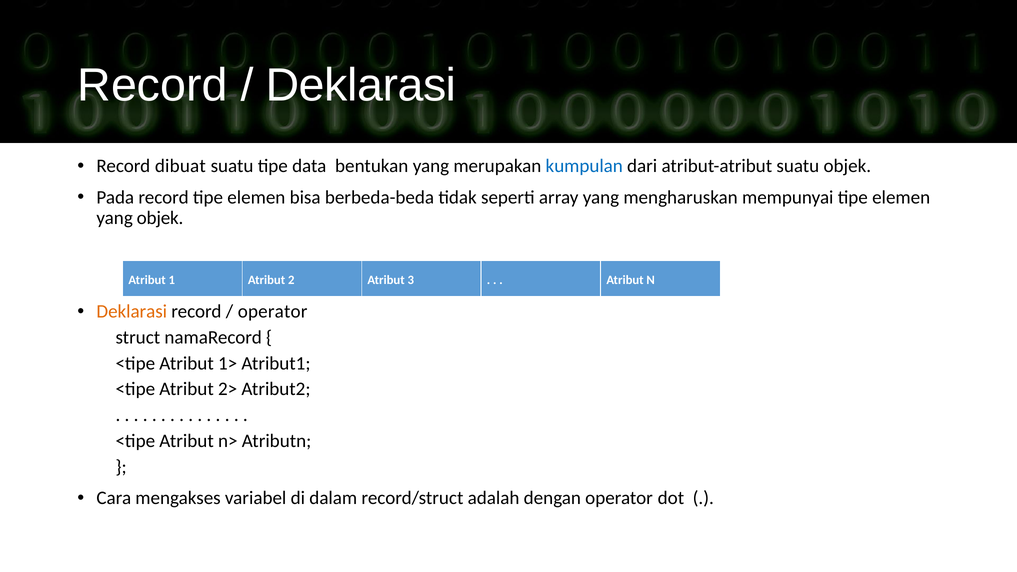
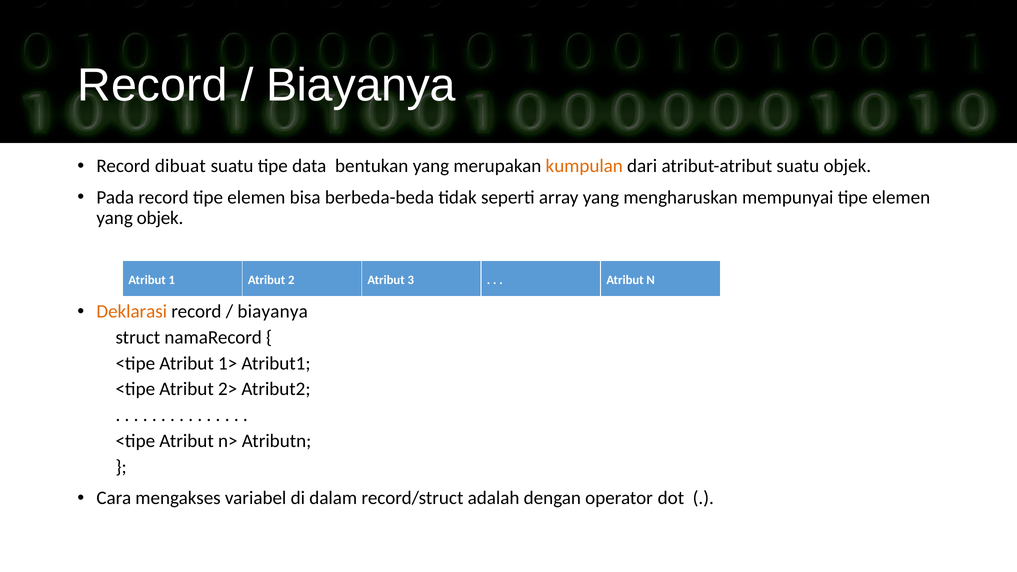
Deklarasi at (361, 85): Deklarasi -> Biayanya
kumpulan colour: blue -> orange
operator at (273, 312): operator -> biayanya
